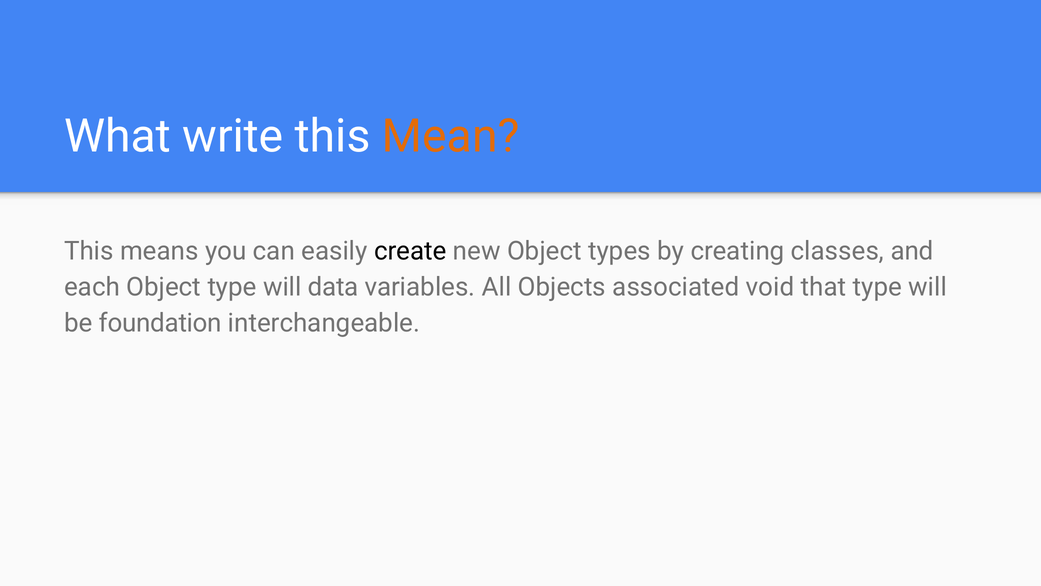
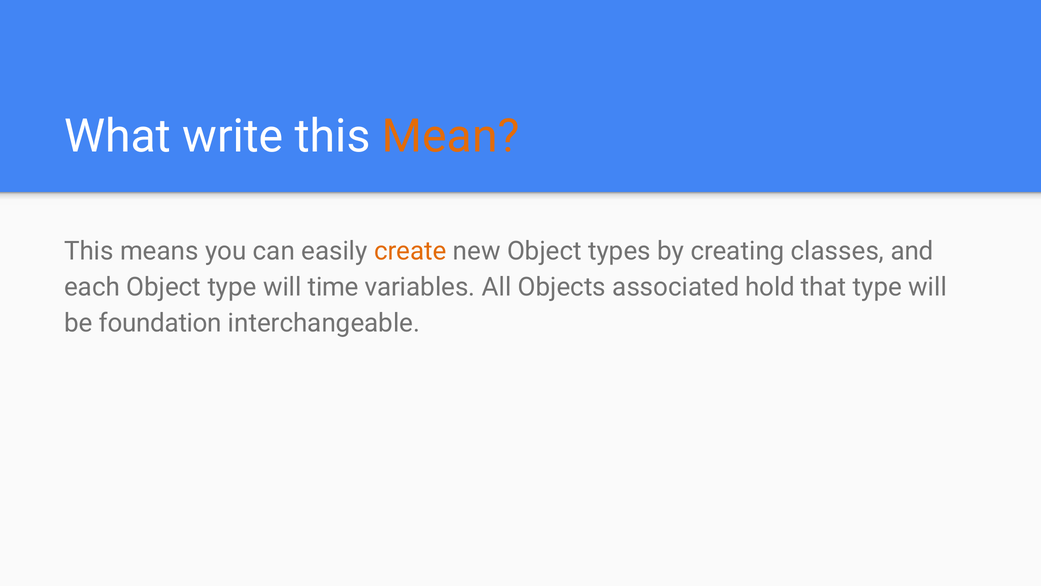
create colour: black -> orange
data: data -> time
void: void -> hold
